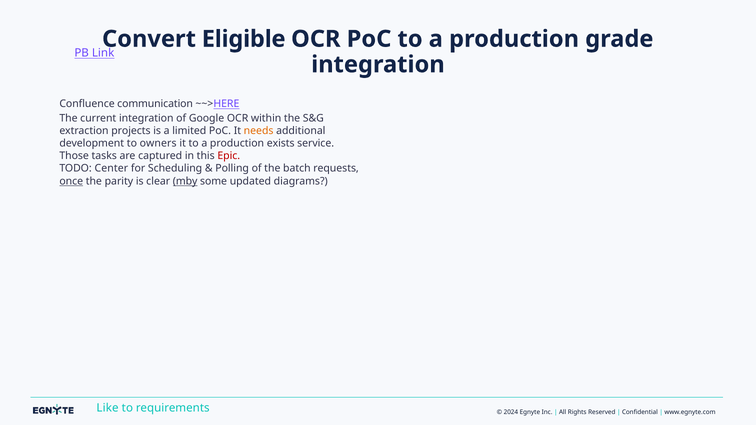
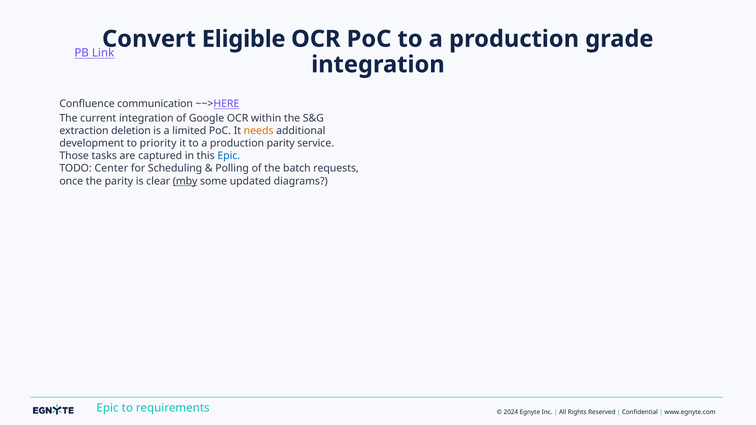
projects: projects -> deletion
owners: owners -> priority
production exists: exists -> parity
Epic at (229, 156) colour: red -> blue
once underline: present -> none
Like at (108, 408): Like -> Epic
